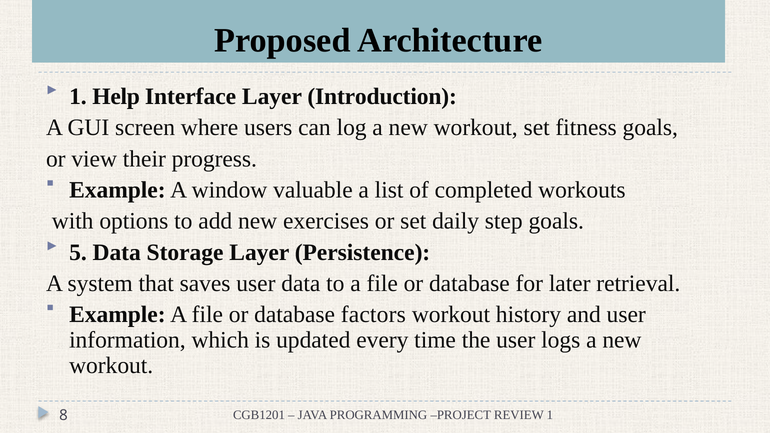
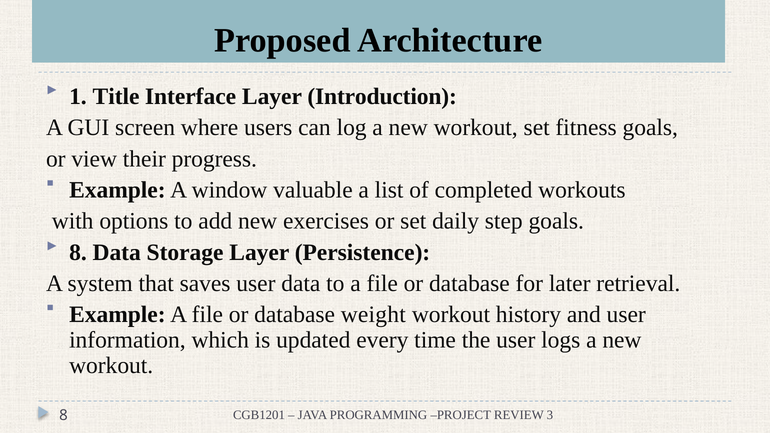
Help: Help -> Title
5 at (78, 252): 5 -> 8
factors: factors -> weight
REVIEW 1: 1 -> 3
